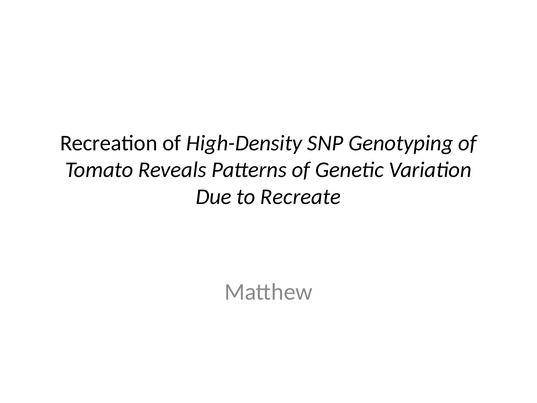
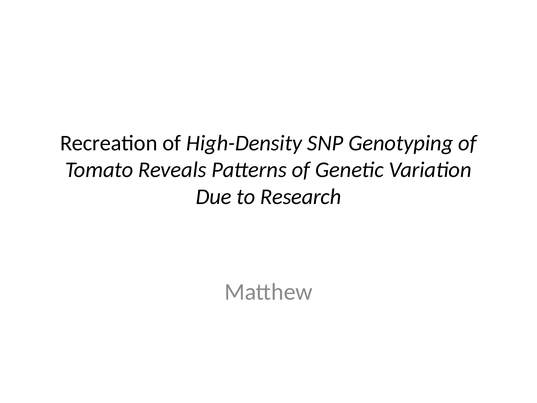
Recreate: Recreate -> Research
